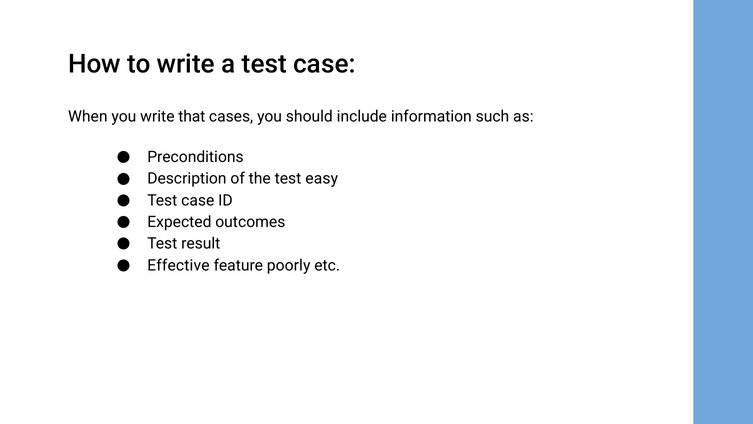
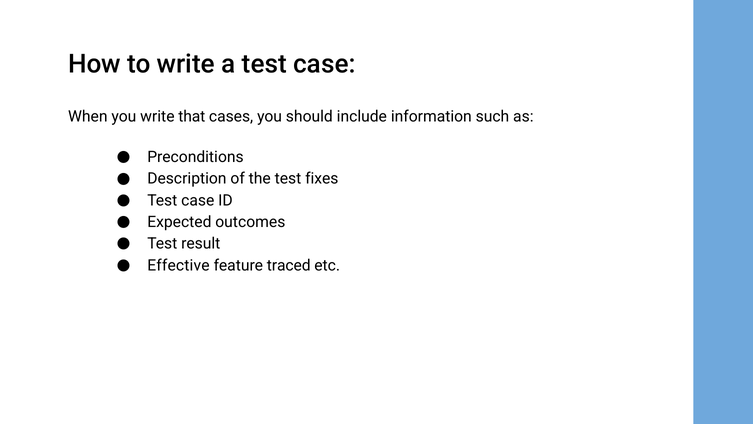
easy: easy -> fixes
poorly: poorly -> traced
